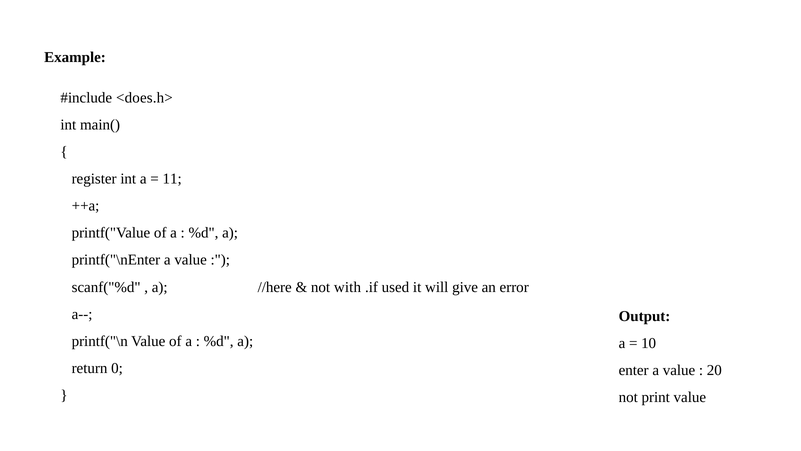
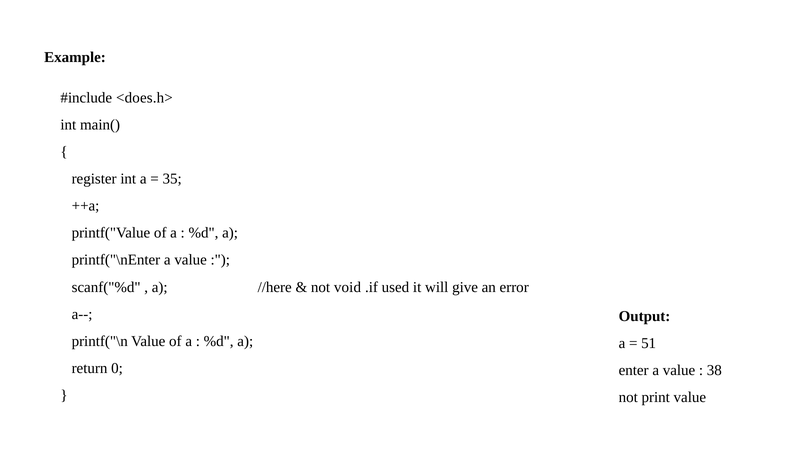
11: 11 -> 35
with: with -> void
10: 10 -> 51
20: 20 -> 38
